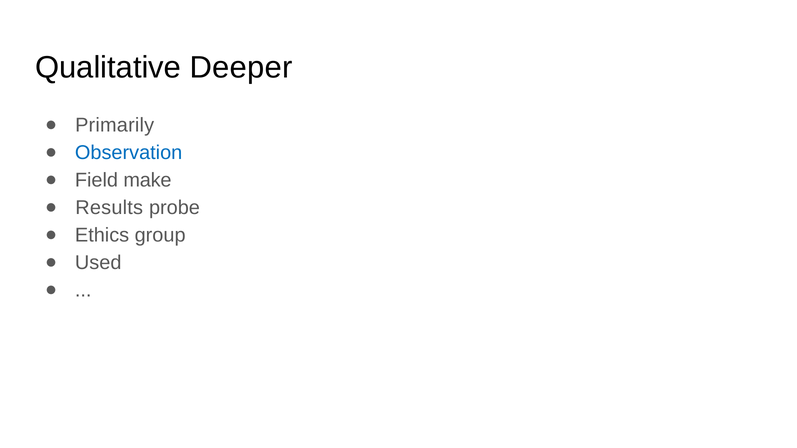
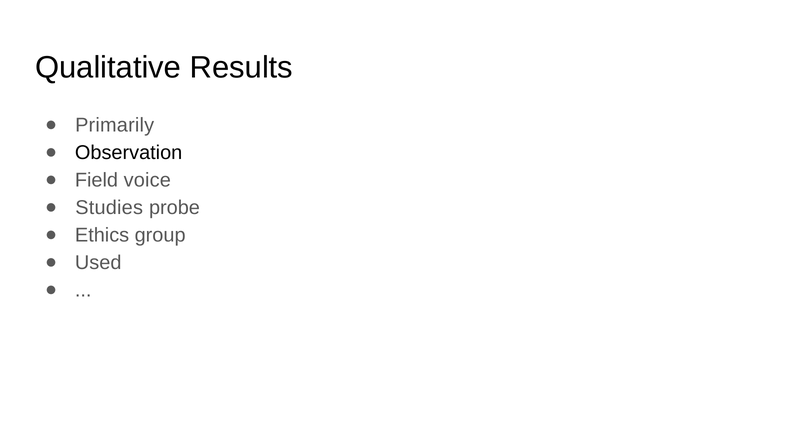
Deeper: Deeper -> Results
Observation colour: blue -> black
make: make -> voice
Results: Results -> Studies
